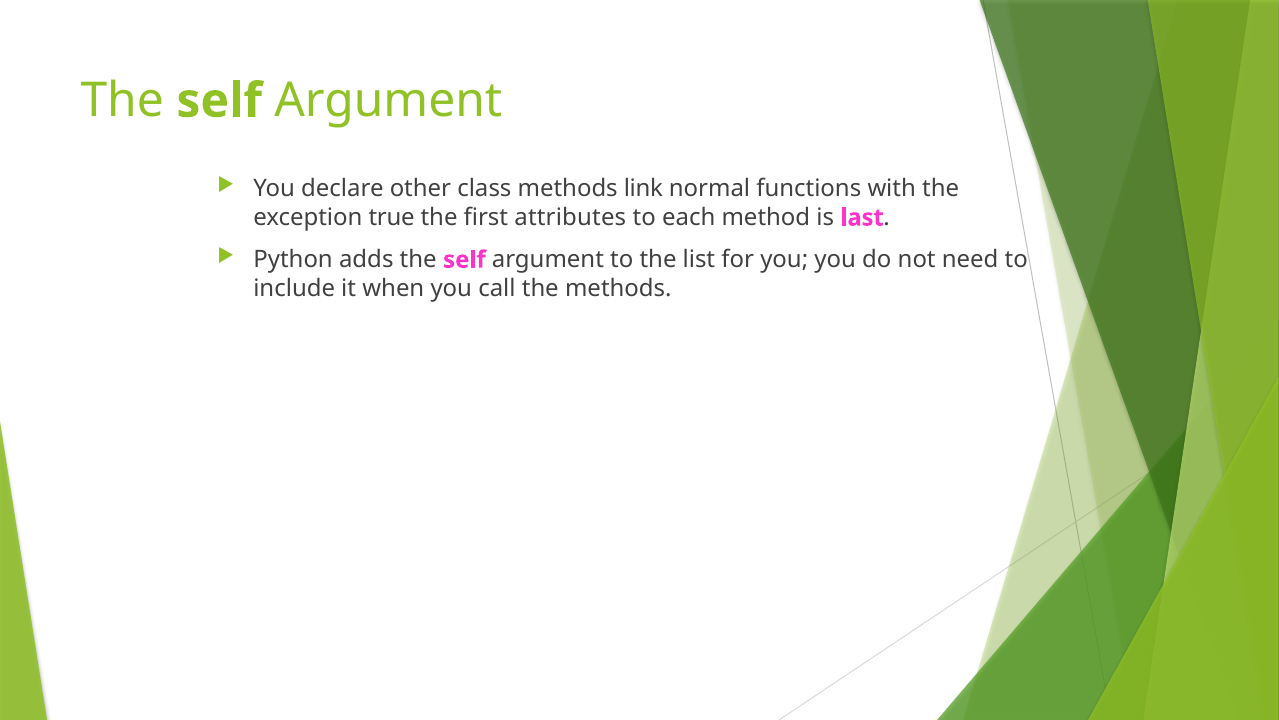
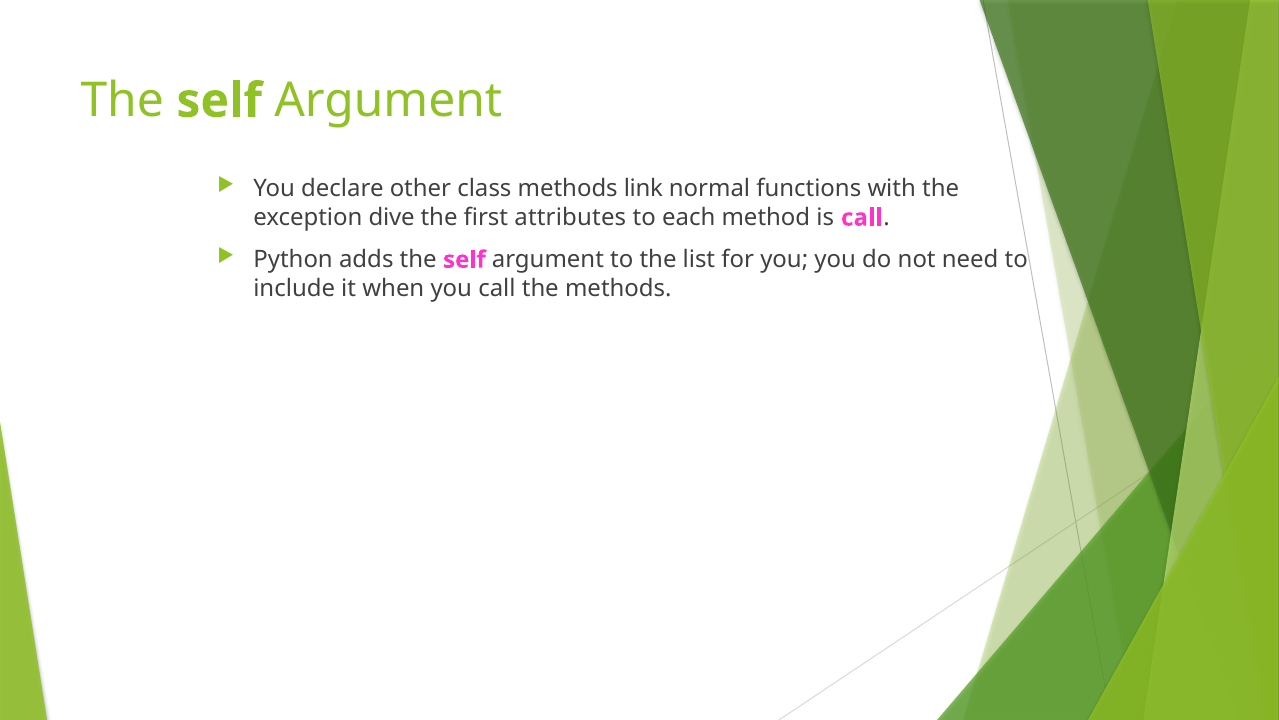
true: true -> dive
is last: last -> call
